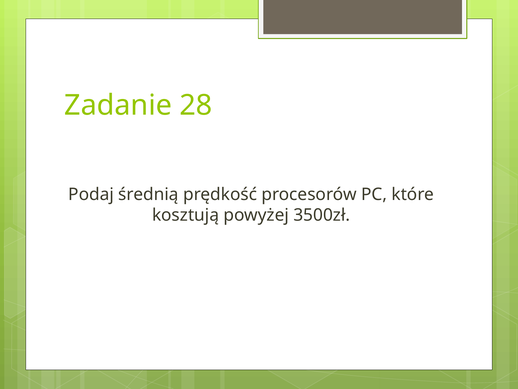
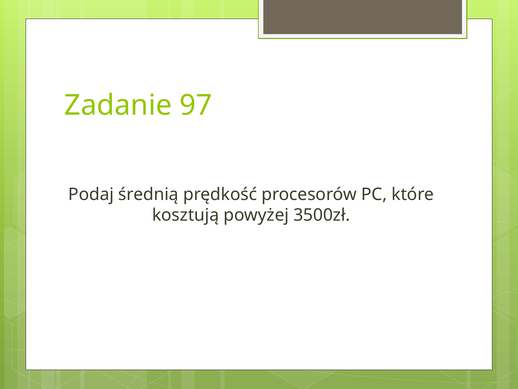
28: 28 -> 97
